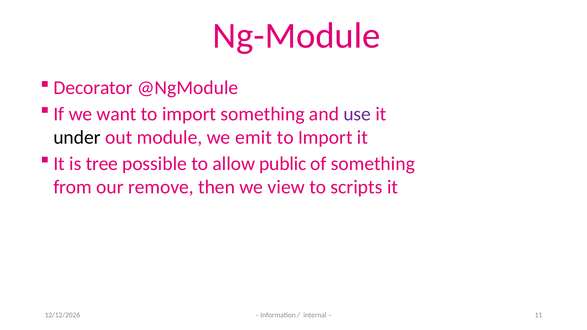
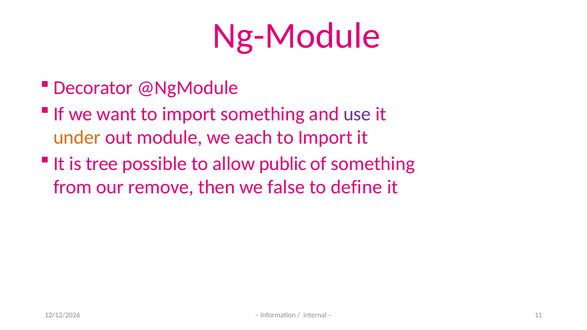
under colour: black -> orange
emit: emit -> each
view: view -> false
scripts: scripts -> define
